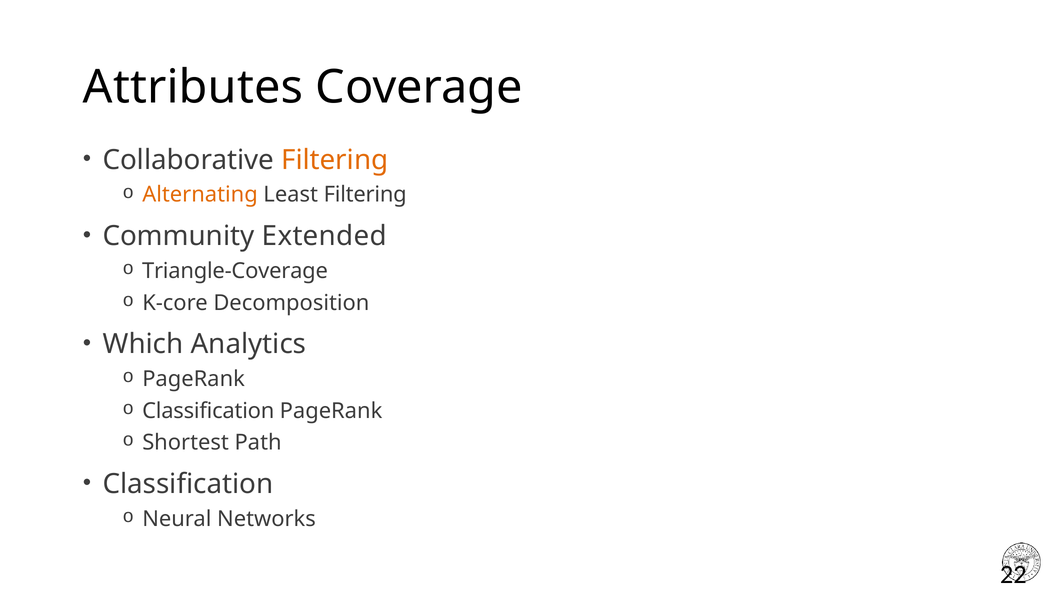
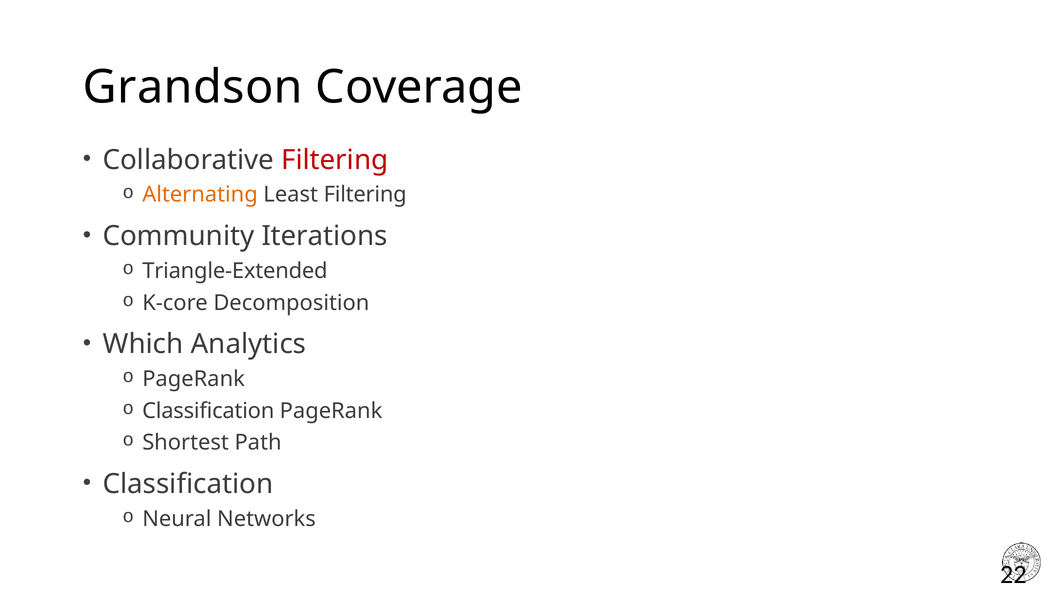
Attributes: Attributes -> Grandson
Filtering at (335, 160) colour: orange -> red
Extended: Extended -> Iterations
Triangle-Coverage: Triangle-Coverage -> Triangle-Extended
